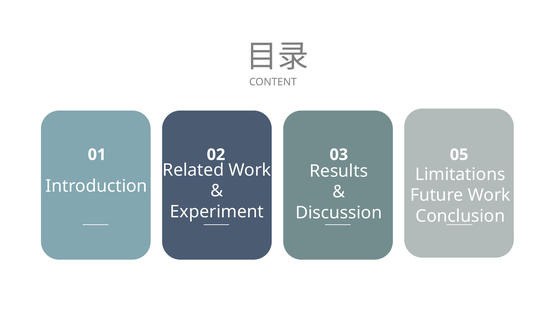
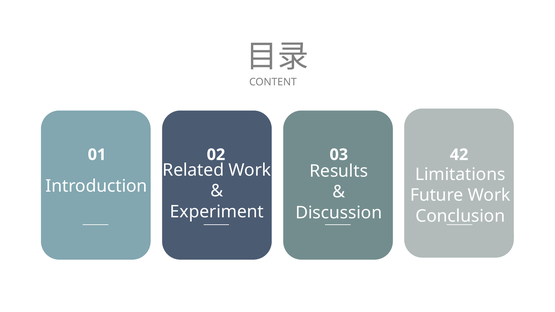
05: 05 -> 42
